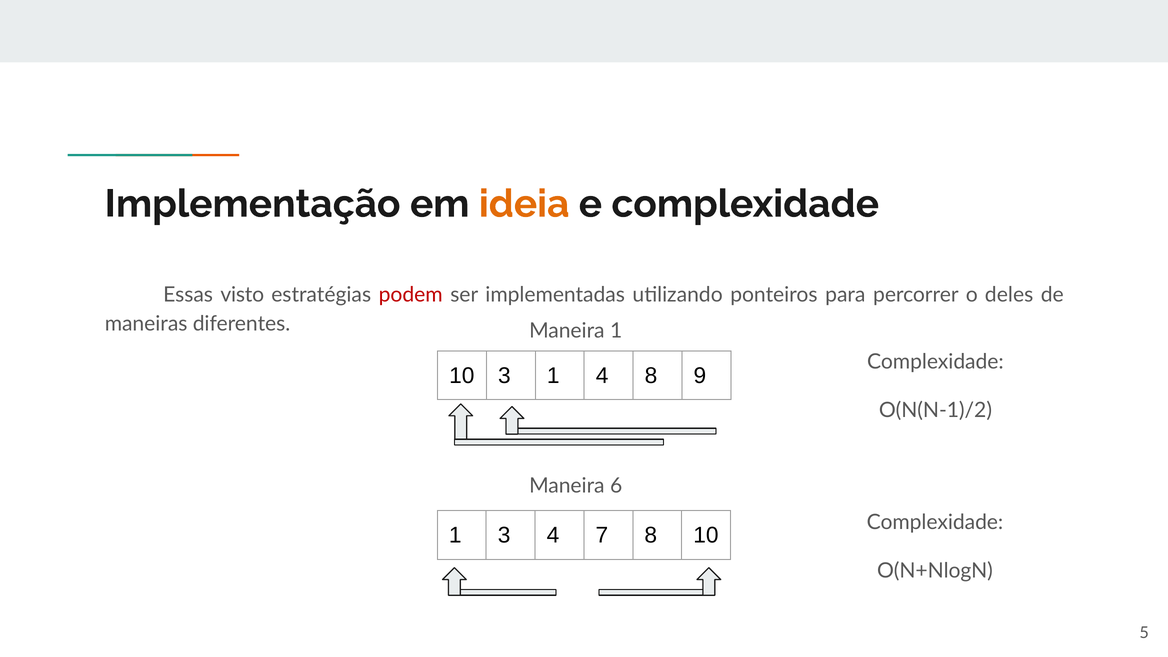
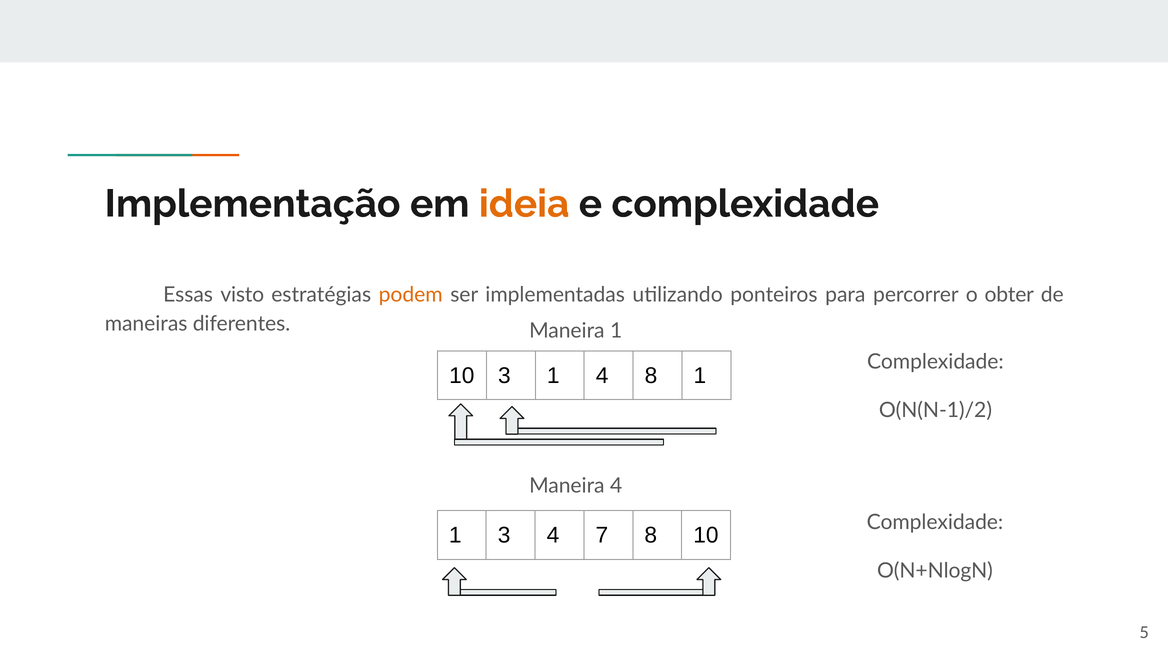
podem colour: red -> orange
deles: deles -> obter
8 9: 9 -> 1
Maneira 6: 6 -> 4
